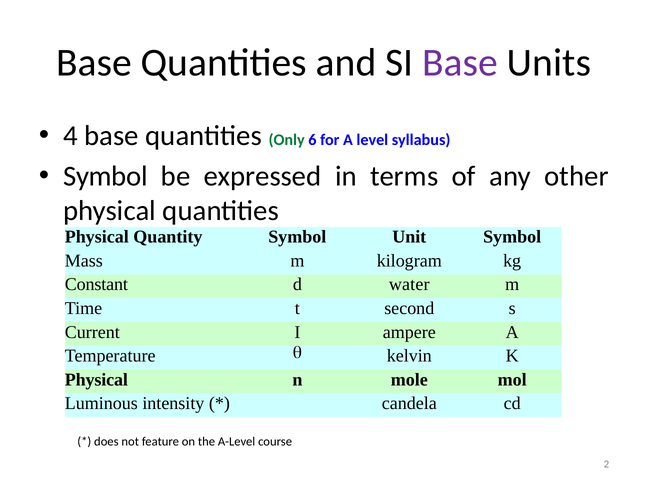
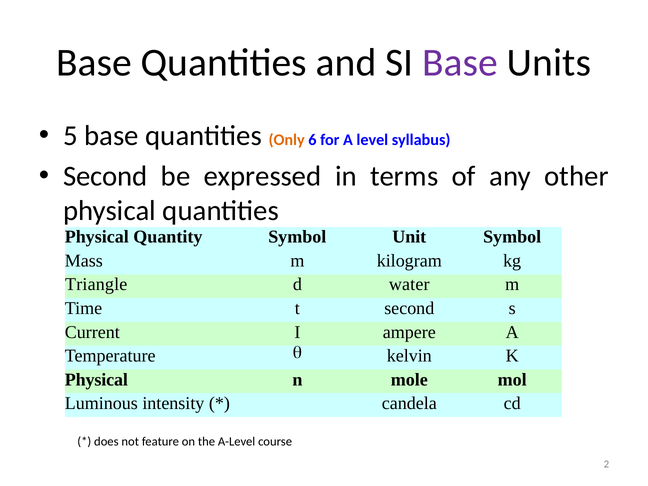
4: 4 -> 5
Only colour: green -> orange
Symbol at (105, 176): Symbol -> Second
Constant: Constant -> Triangle
